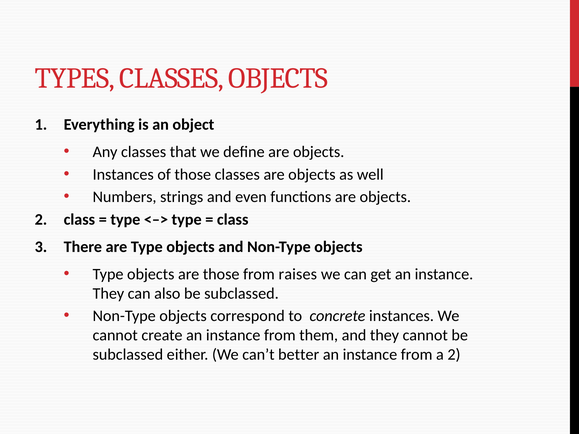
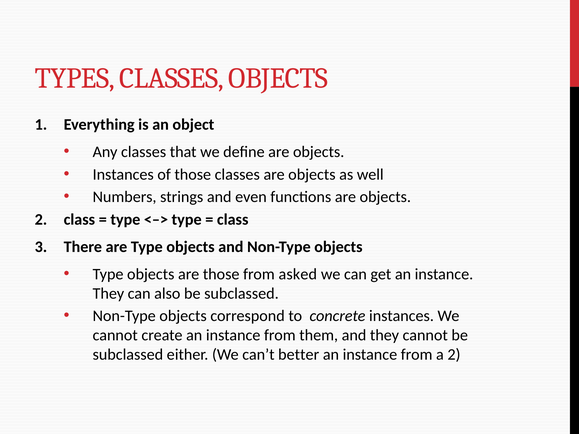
raises: raises -> asked
